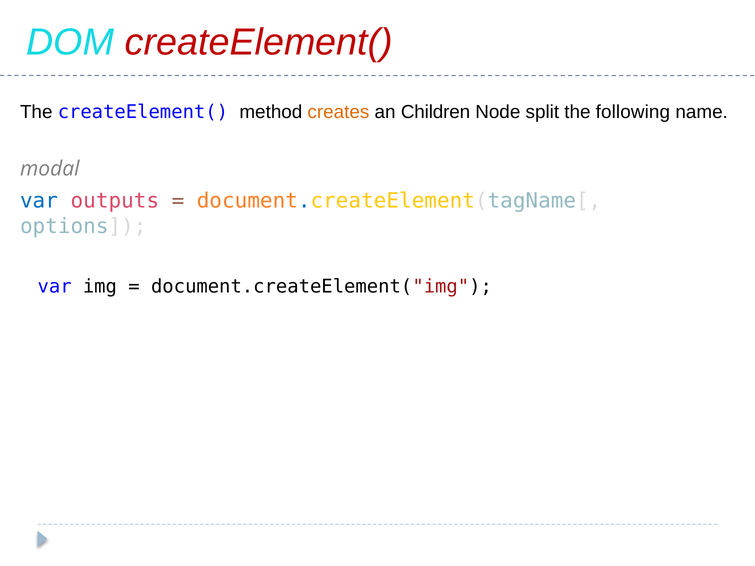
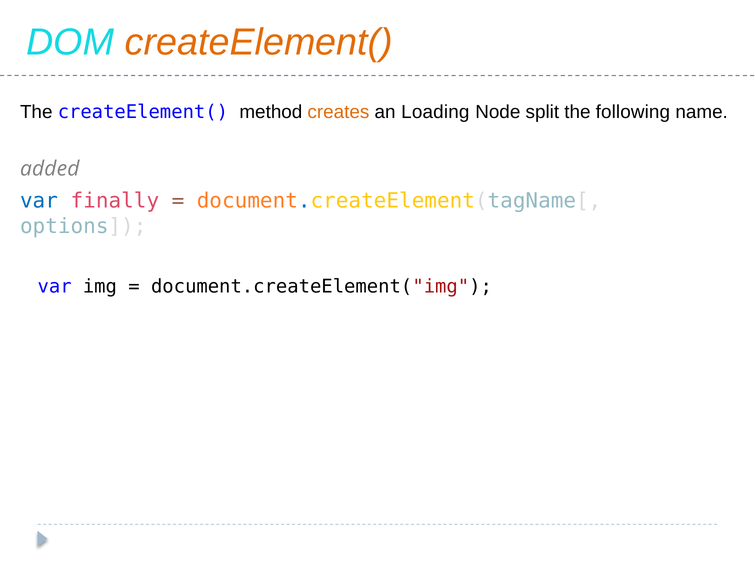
createElement( at (259, 42) colour: red -> orange
Children: Children -> Loading
modal: modal -> added
outputs: outputs -> finally
